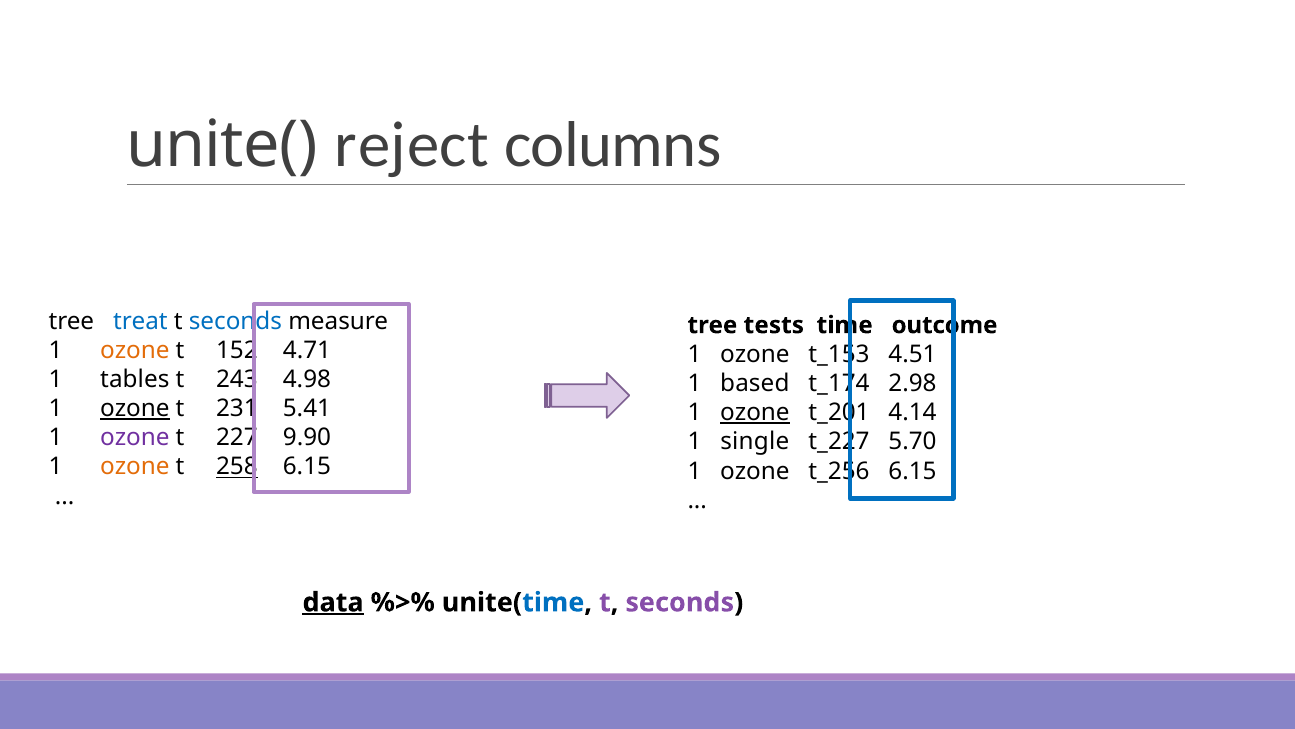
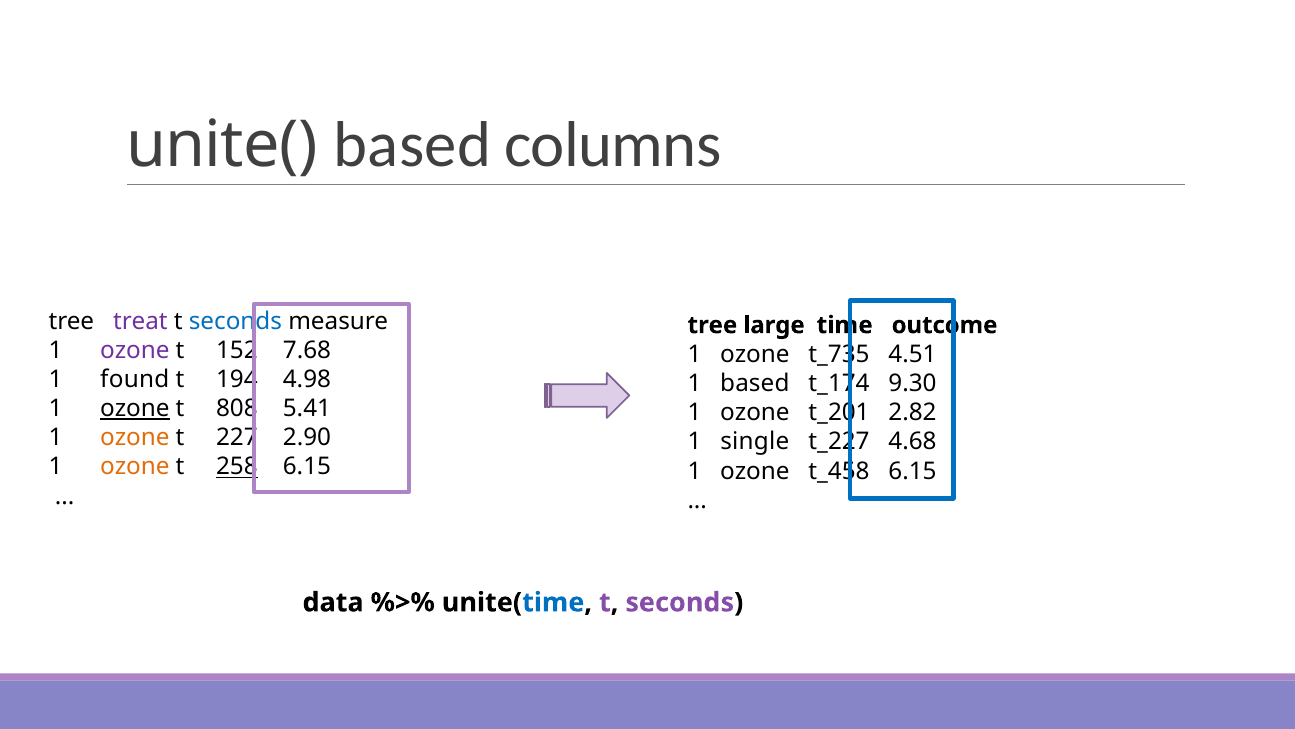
unite( reject: reject -> based
treat colour: blue -> purple
tests: tests -> large
ozone at (135, 350) colour: orange -> purple
4.71: 4.71 -> 7.68
t_153: t_153 -> t_735
tables: tables -> found
243: 243 -> 194
2.98: 2.98 -> 9.30
231: 231 -> 808
ozone at (755, 412) underline: present -> none
4.14: 4.14 -> 2.82
ozone at (135, 437) colour: purple -> orange
9.90: 9.90 -> 2.90
5.70: 5.70 -> 4.68
t_256: t_256 -> t_458
data underline: present -> none
